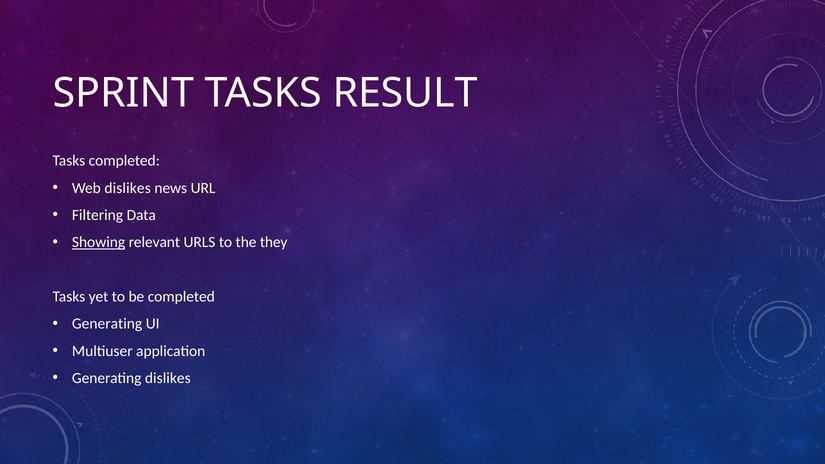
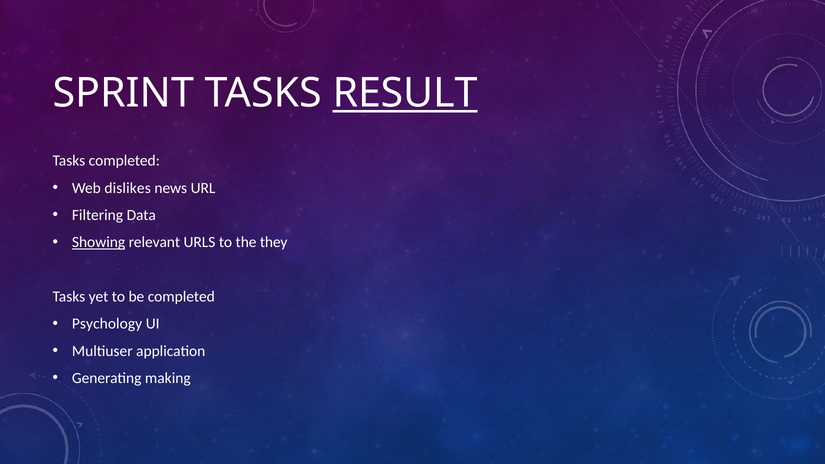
RESULT underline: none -> present
Generating at (107, 324): Generating -> Psychology
Generating dislikes: dislikes -> making
